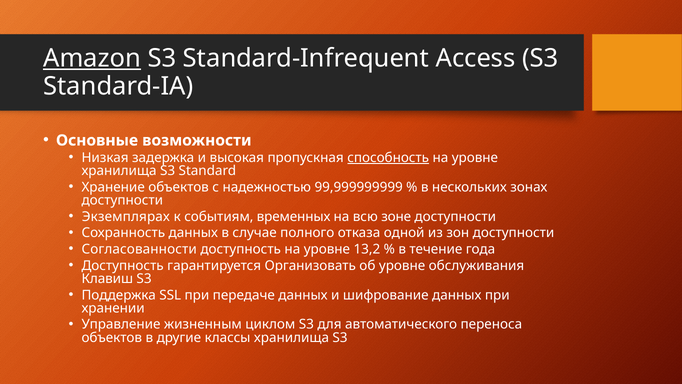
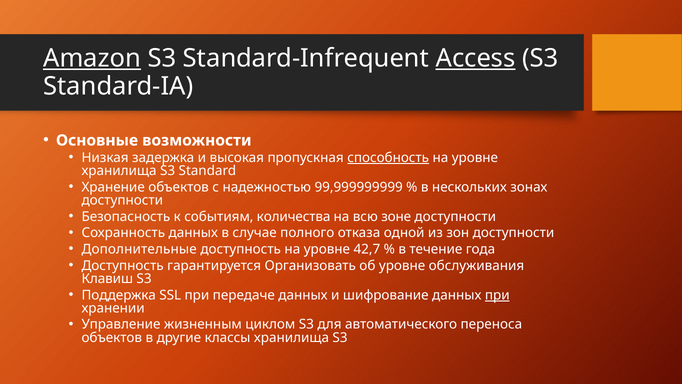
Access underline: none -> present
Экземплярах: Экземплярах -> Безопасность
временных: временных -> количества
Согласованности: Согласованности -> Дополнительные
13,2: 13,2 -> 42,7
при at (497, 295) underline: none -> present
